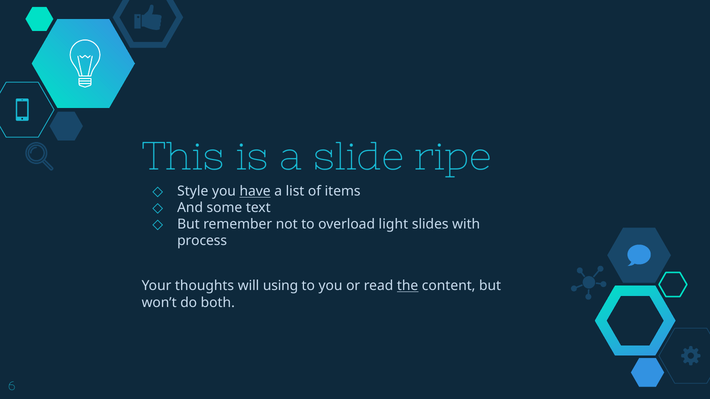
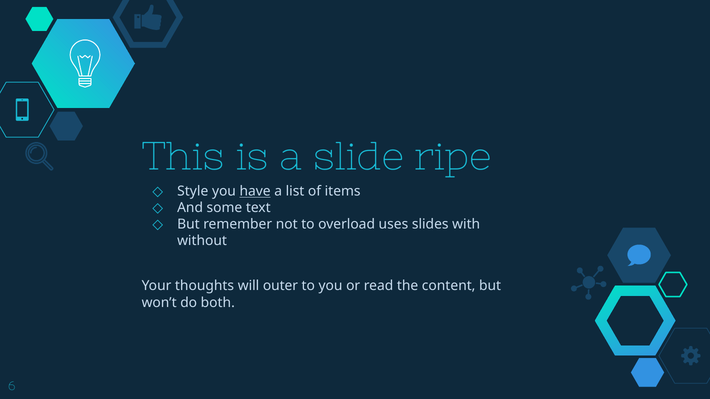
light: light -> uses
process: process -> without
using: using -> outer
the underline: present -> none
